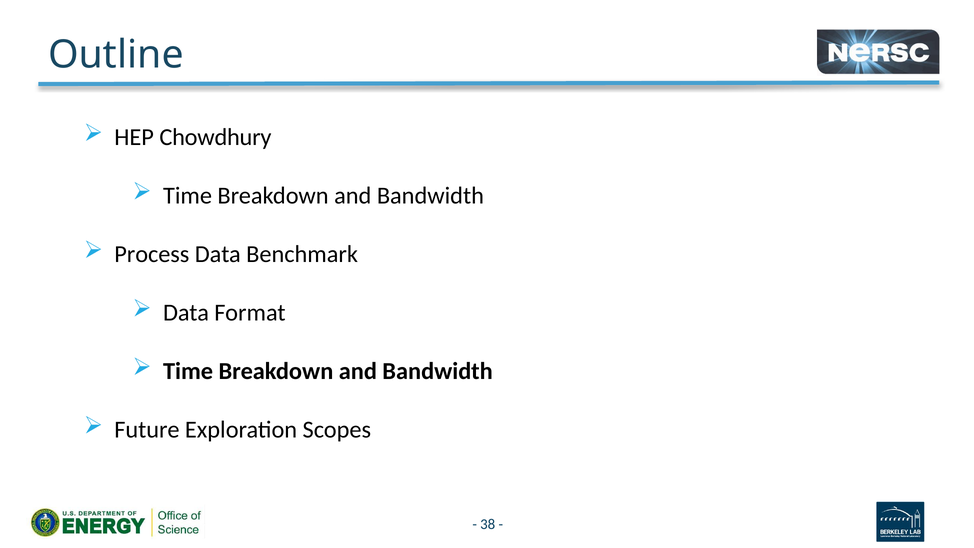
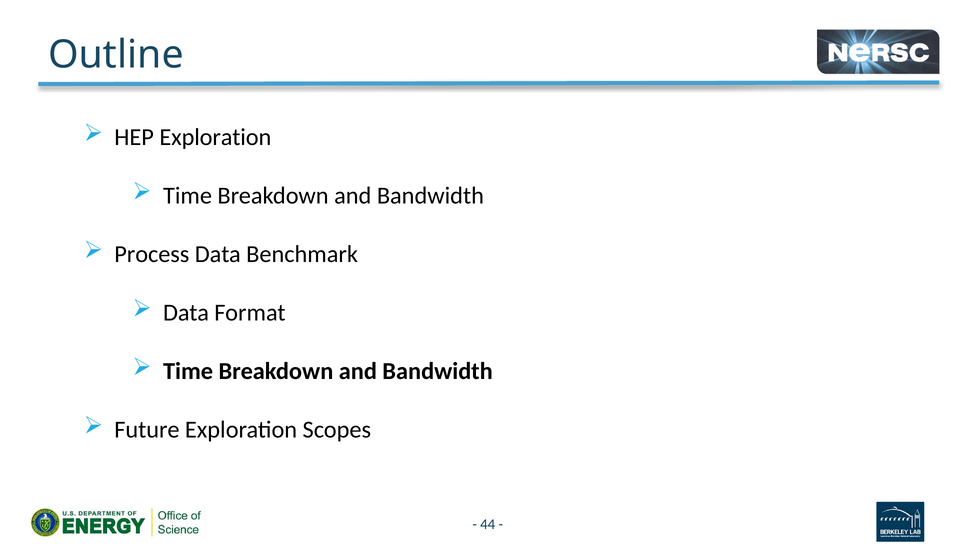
HEP Chowdhury: Chowdhury -> Exploration
38: 38 -> 44
